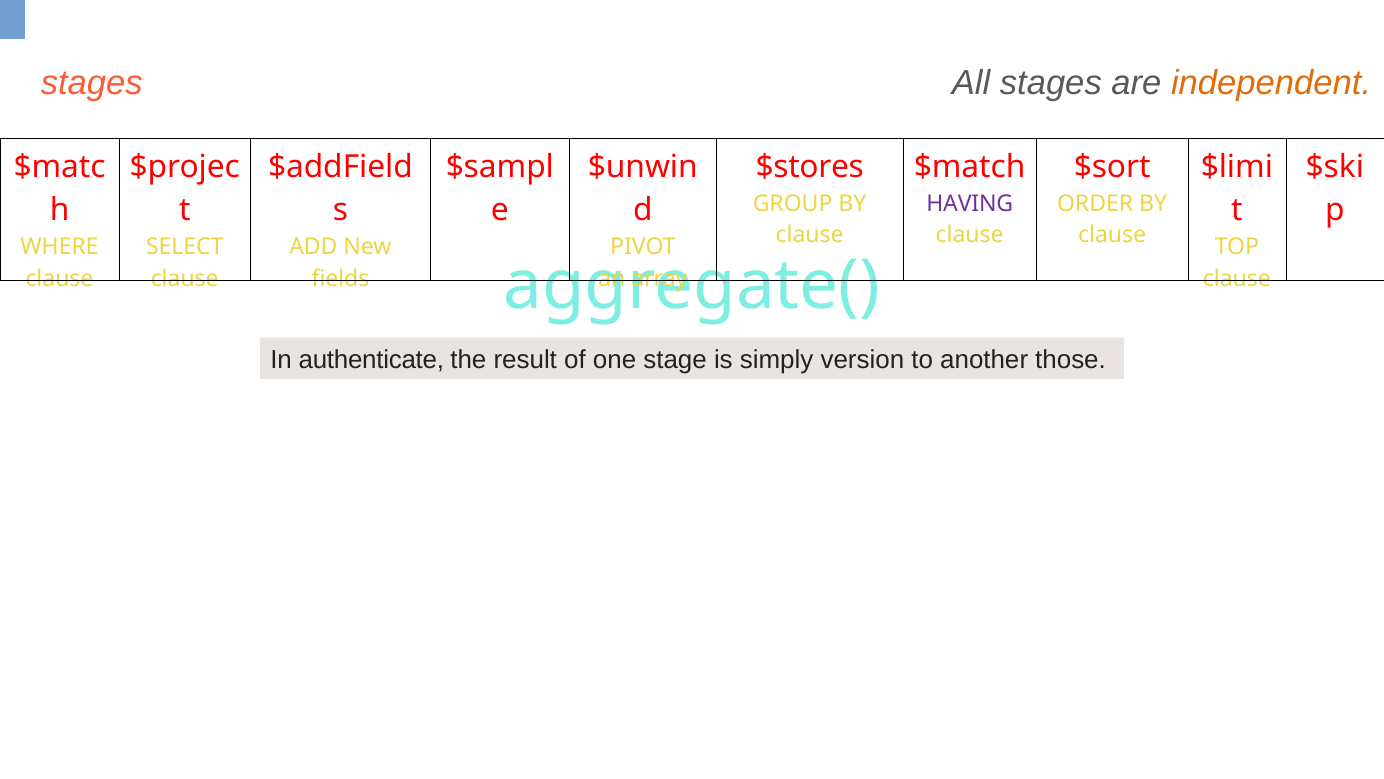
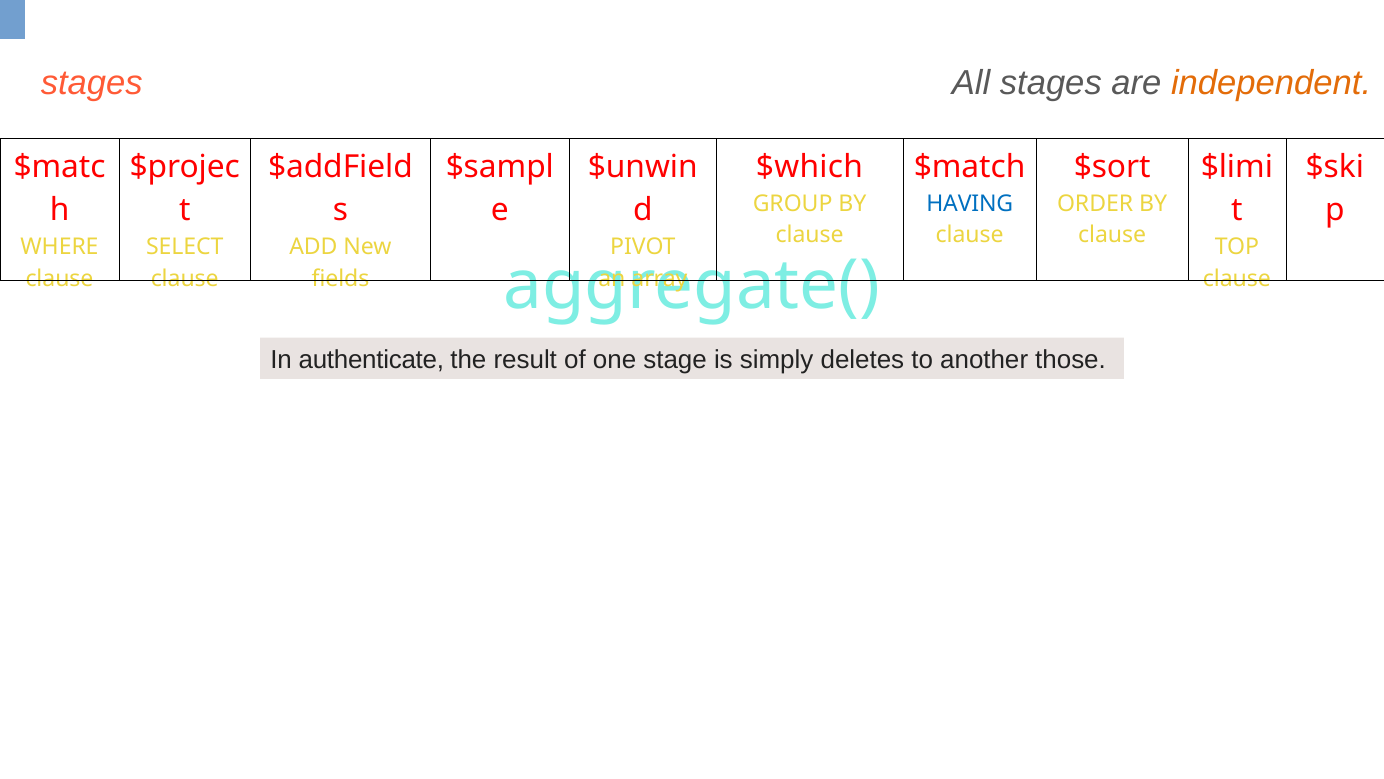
$stores: $stores -> $which
HAVING colour: purple -> blue
version: version -> deletes
